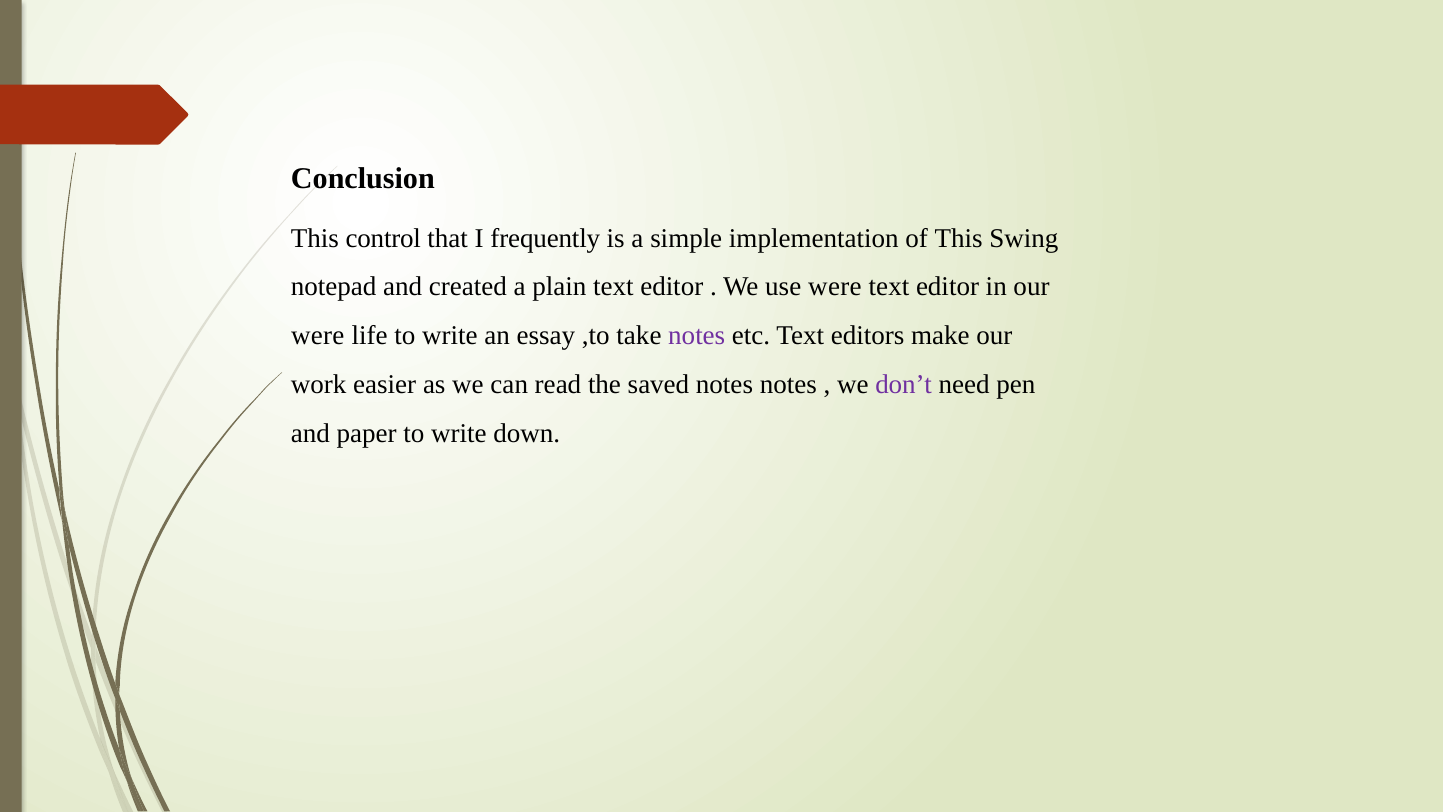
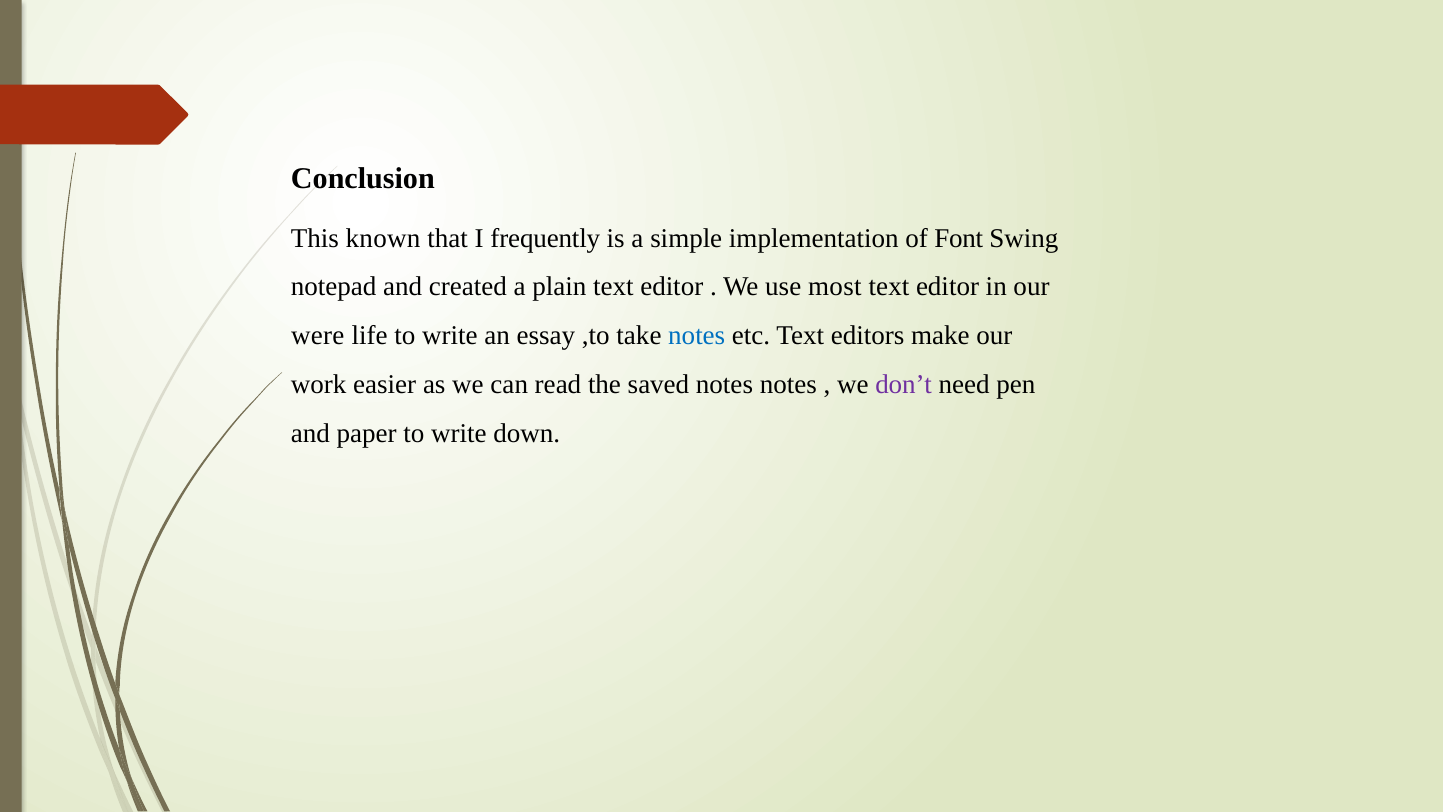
control: control -> known
of This: This -> Font
use were: were -> most
notes at (697, 336) colour: purple -> blue
